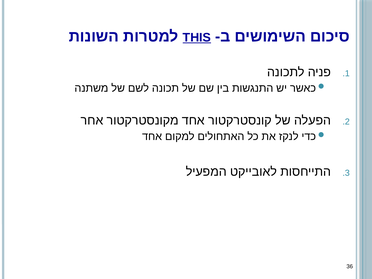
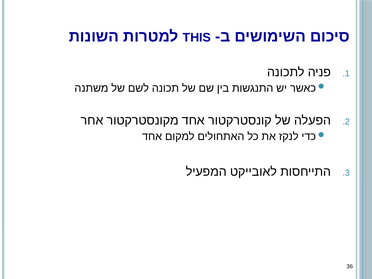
THIS underline: present -> none
